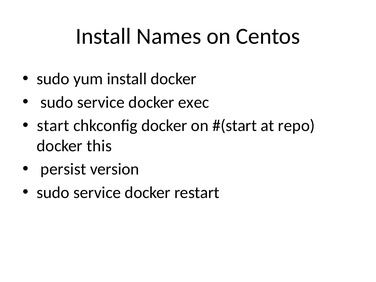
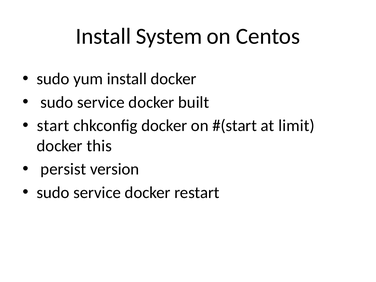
Names: Names -> System
exec: exec -> built
repo: repo -> limit
